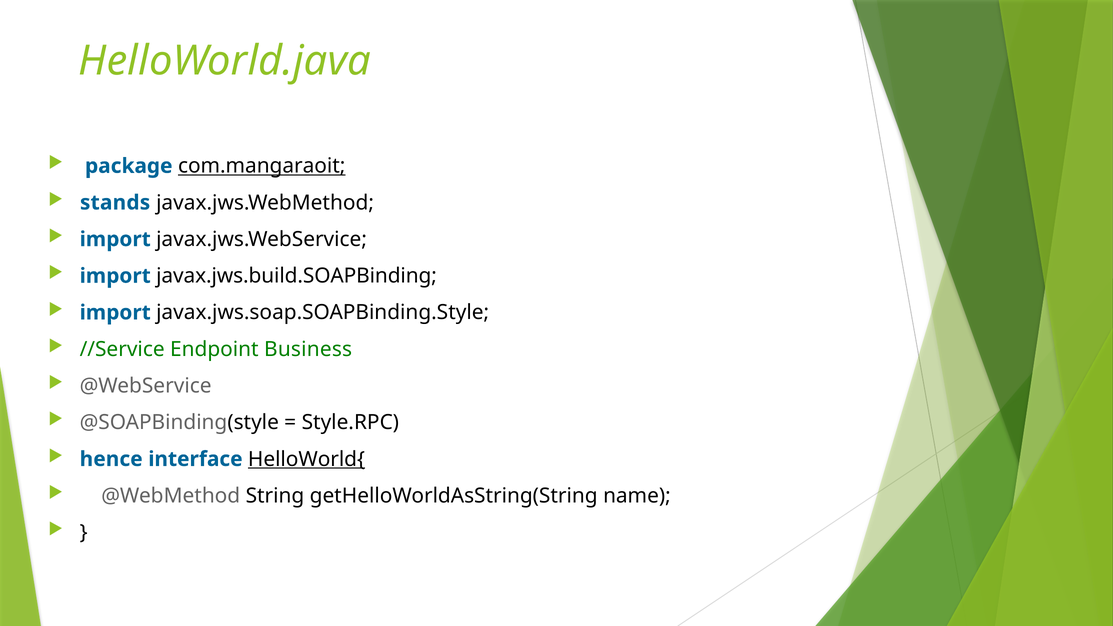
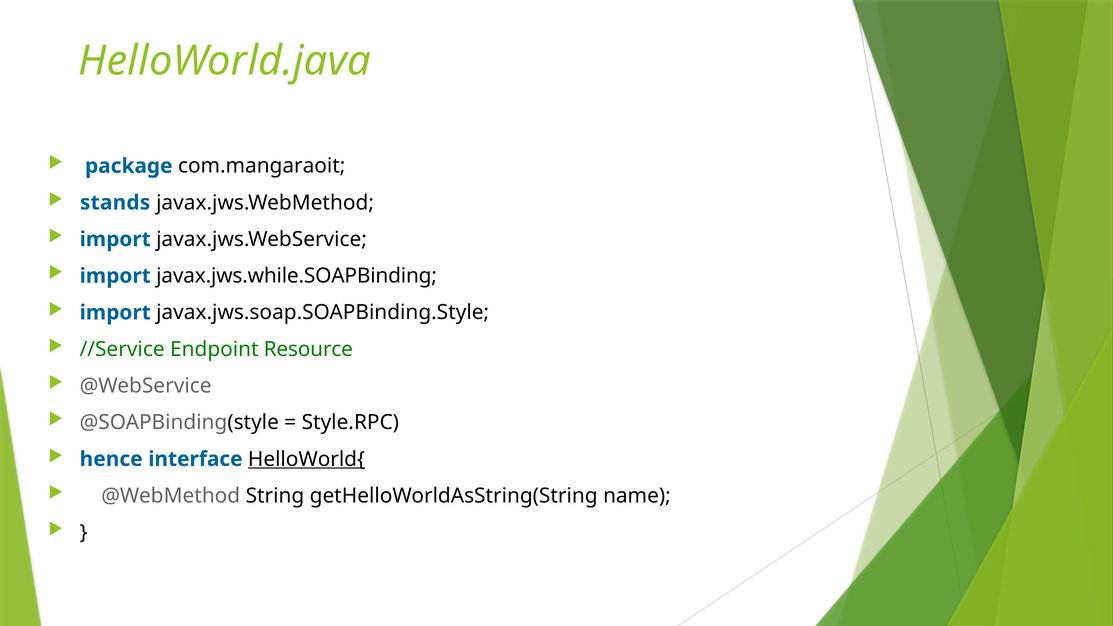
com.mangaraoit underline: present -> none
javax.jws.build.SOAPBinding: javax.jws.build.SOAPBinding -> javax.jws.while.SOAPBinding
Business: Business -> Resource
